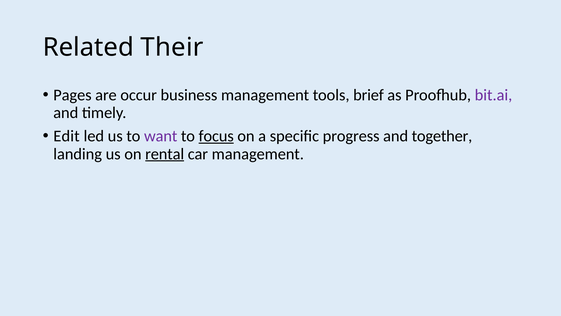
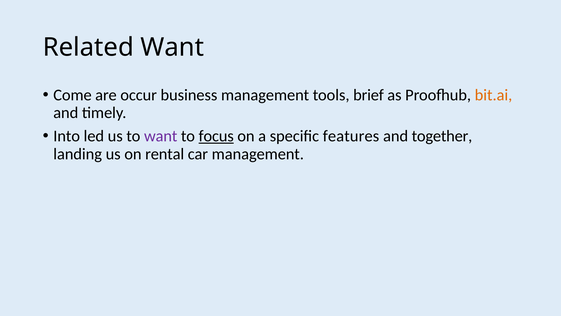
Related Their: Their -> Want
Pages: Pages -> Come
bit.ai colour: purple -> orange
Edit: Edit -> Into
progress: progress -> features
rental underline: present -> none
